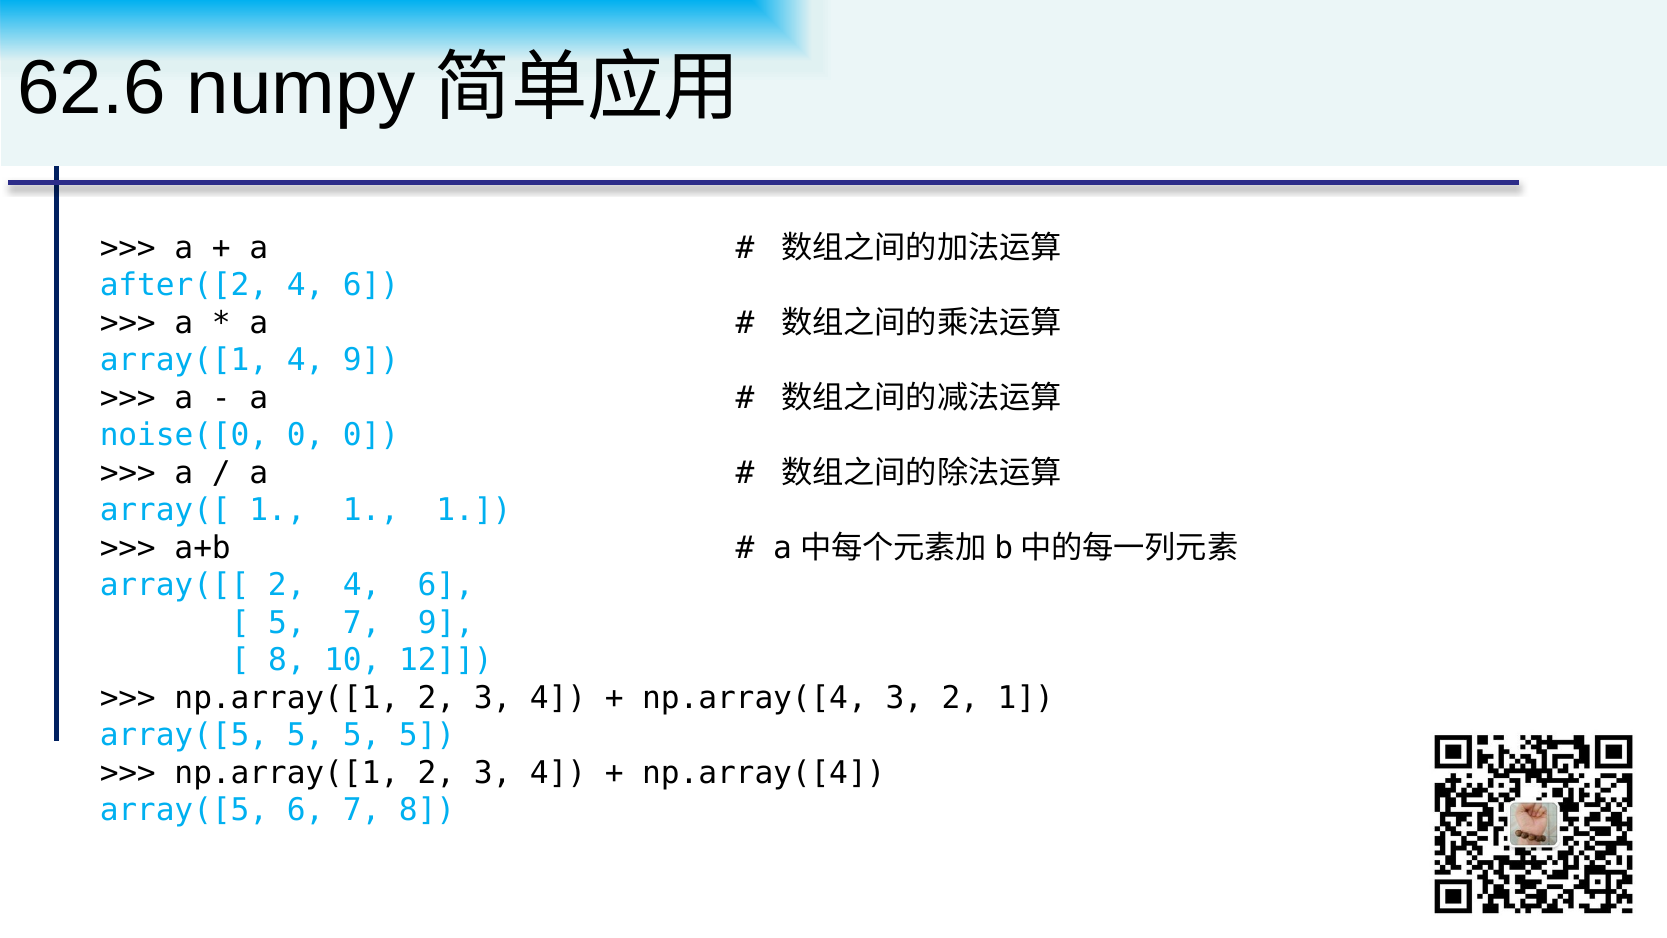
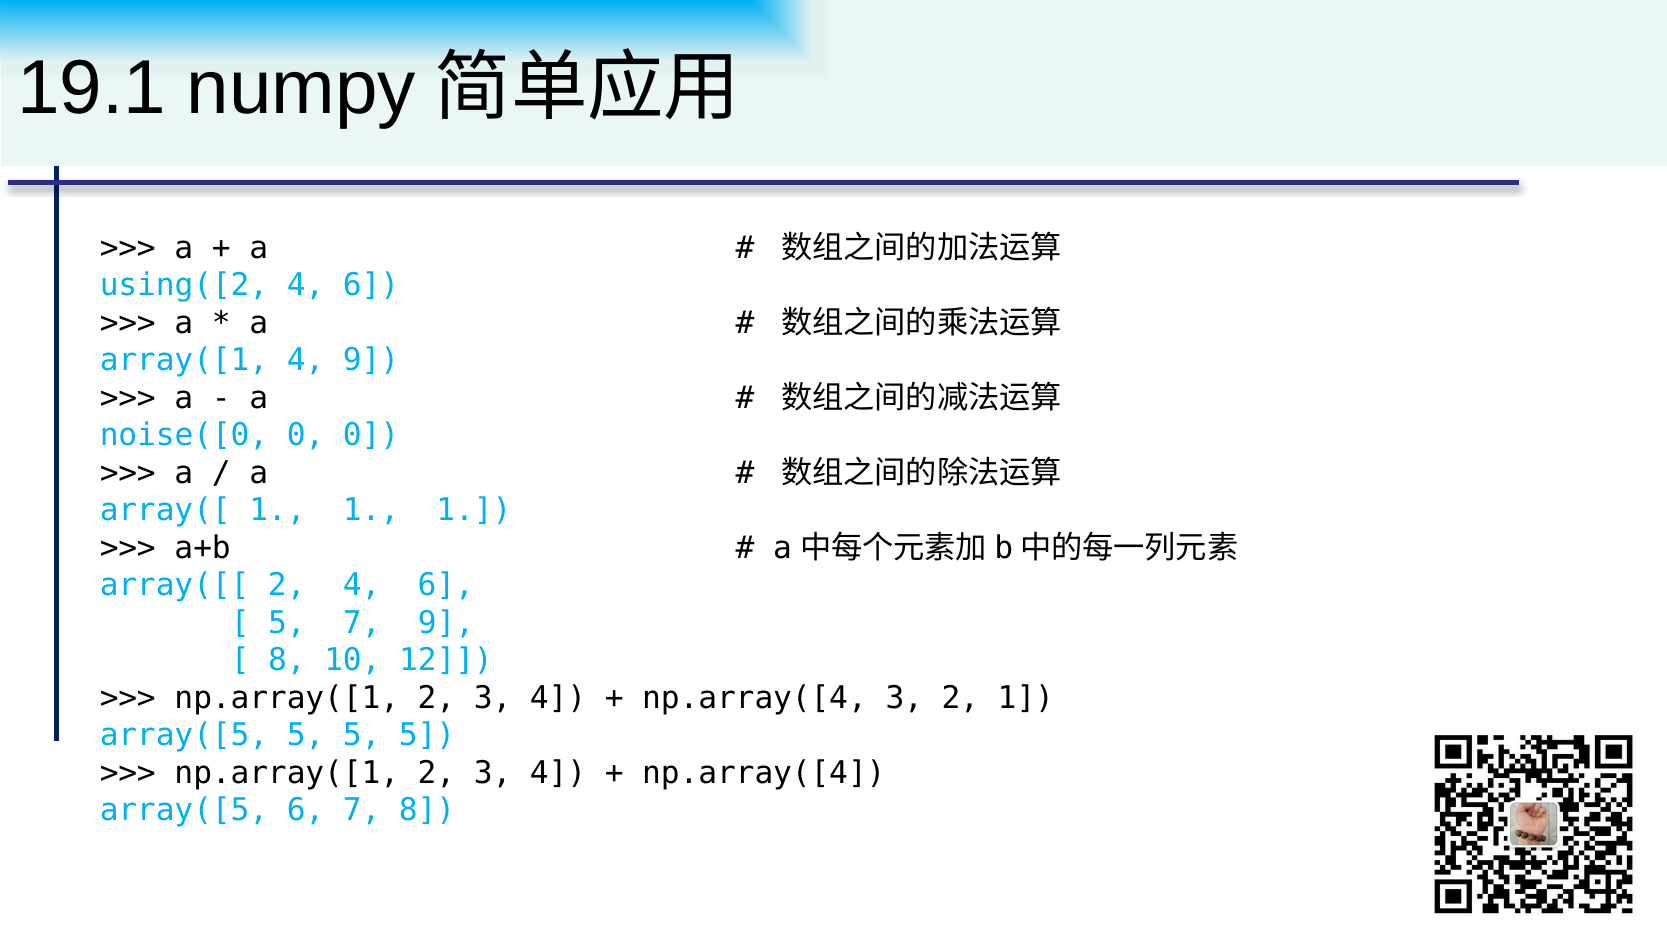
62.6: 62.6 -> 19.1
after([2: after([2 -> using([2
